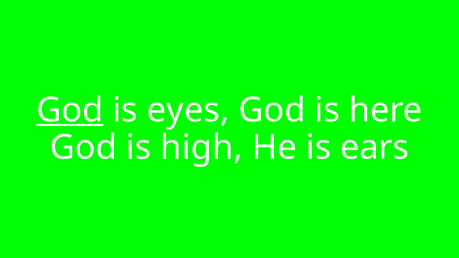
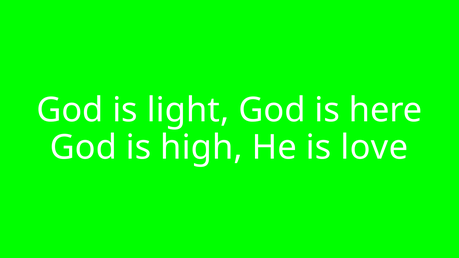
God at (70, 110) underline: present -> none
eyes: eyes -> light
ears: ears -> love
